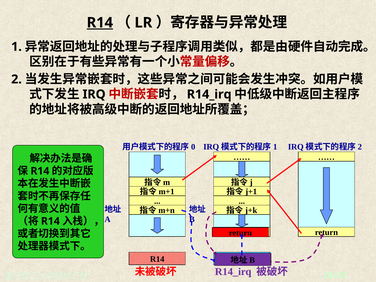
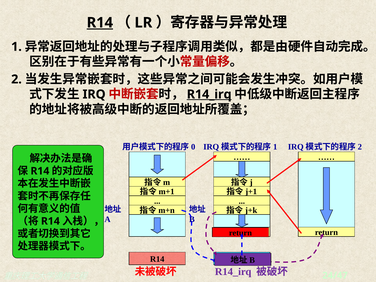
R14_irq at (209, 94) underline: none -> present
